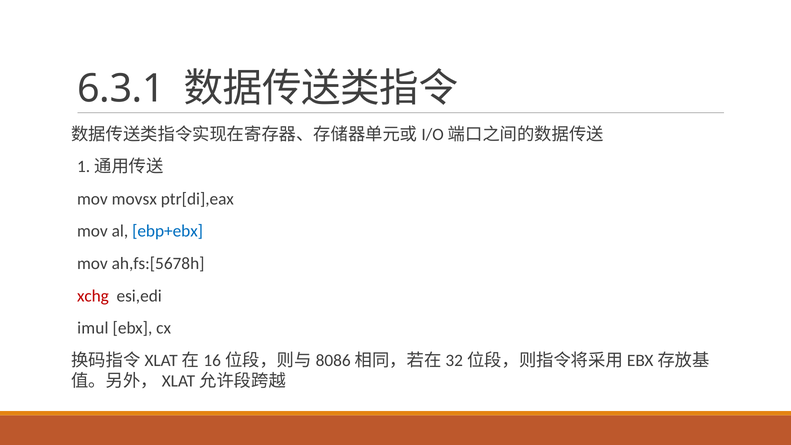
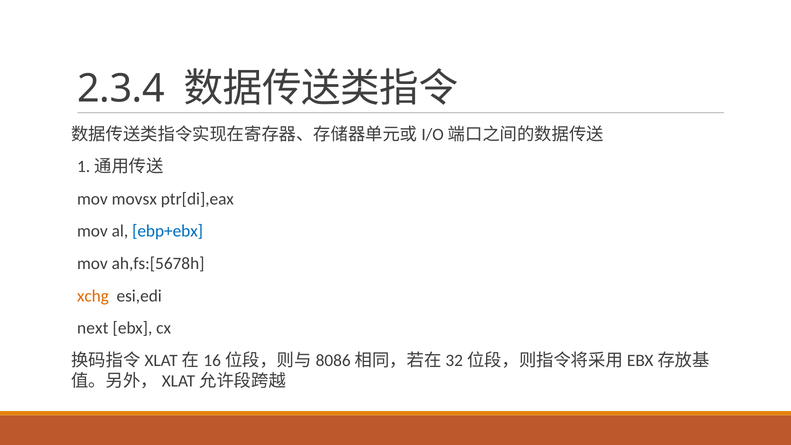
6.3.1: 6.3.1 -> 2.3.4
xchg colour: red -> orange
imul: imul -> next
